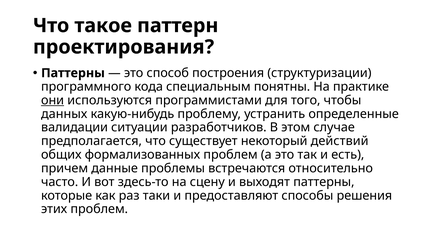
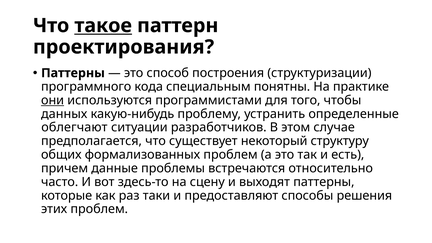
такое underline: none -> present
валидации: валидации -> облегчают
действий: действий -> структуру
